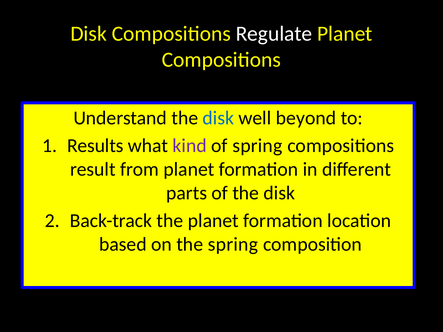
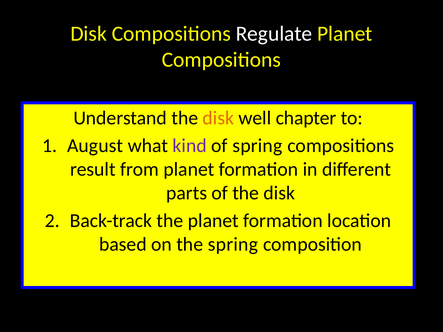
disk at (218, 118) colour: blue -> orange
beyond: beyond -> chapter
Results: Results -> August
